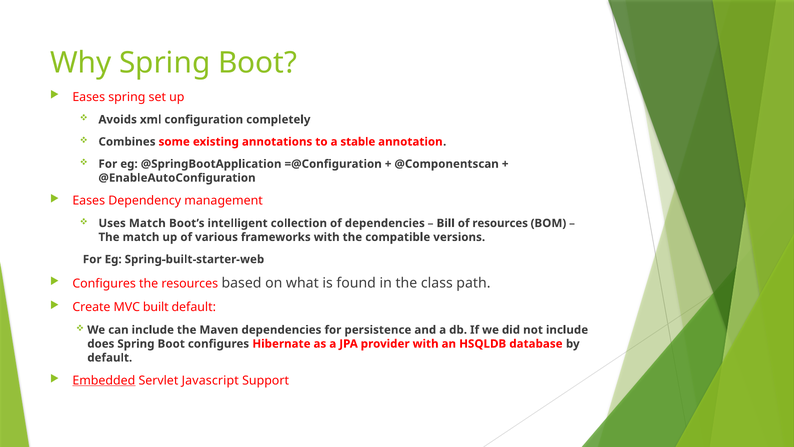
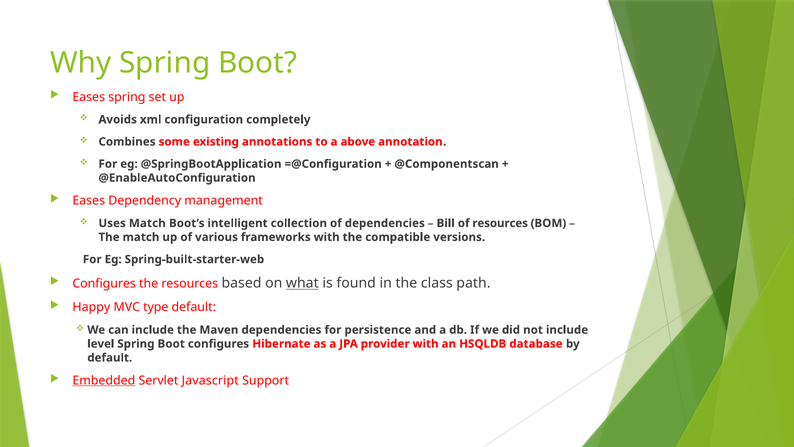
stable: stable -> above
what underline: none -> present
Create: Create -> Happy
built: built -> type
does: does -> level
